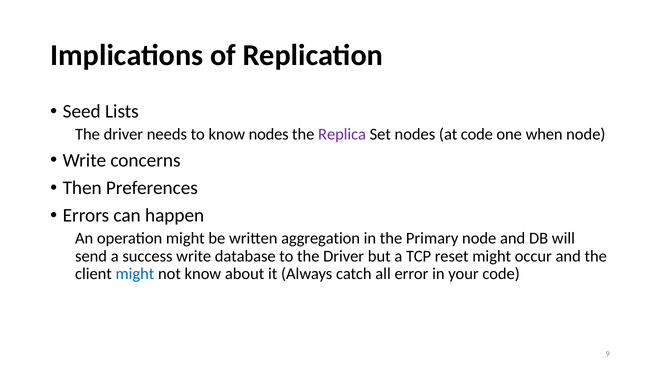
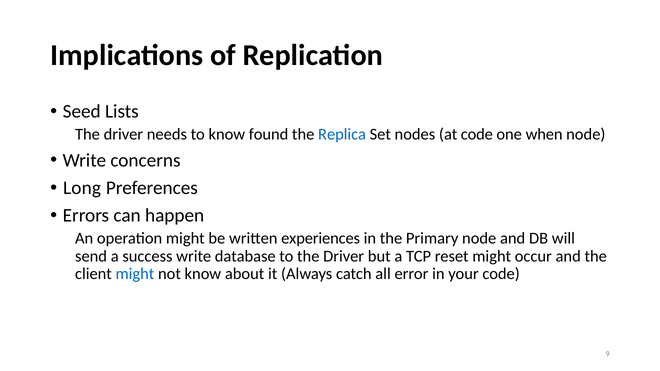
know nodes: nodes -> found
Replica colour: purple -> blue
Then: Then -> Long
aggregation: aggregation -> experiences
